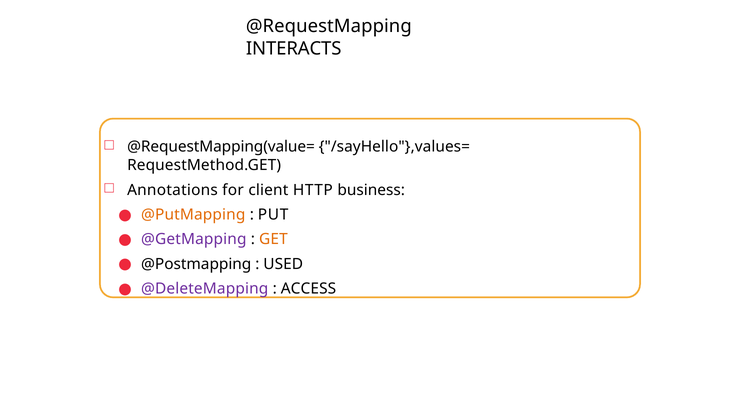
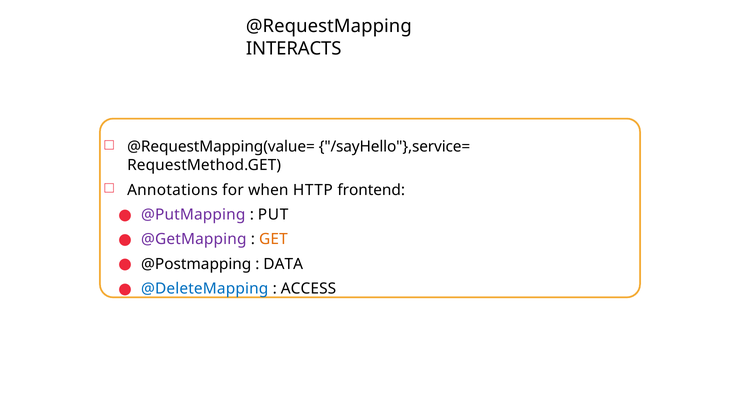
/sayHello"},values=: /sayHello"},values= -> /sayHello"},service=
client: client -> when
business: business -> frontend
@PutMapping colour: orange -> purple
USED: USED -> DATA
@DeleteMapping colour: purple -> blue
